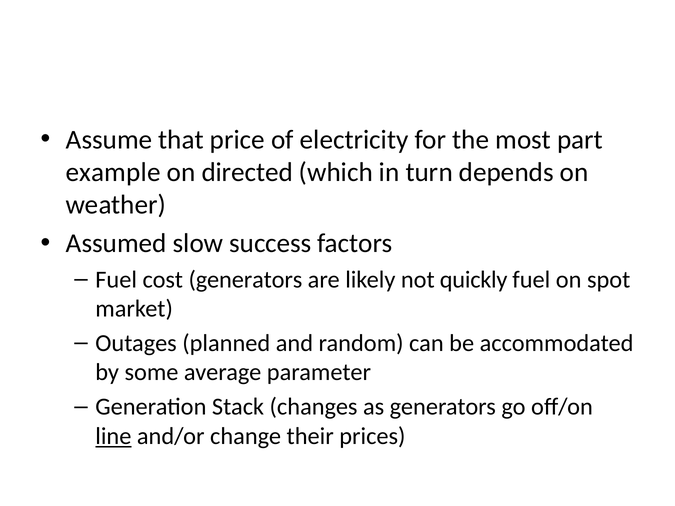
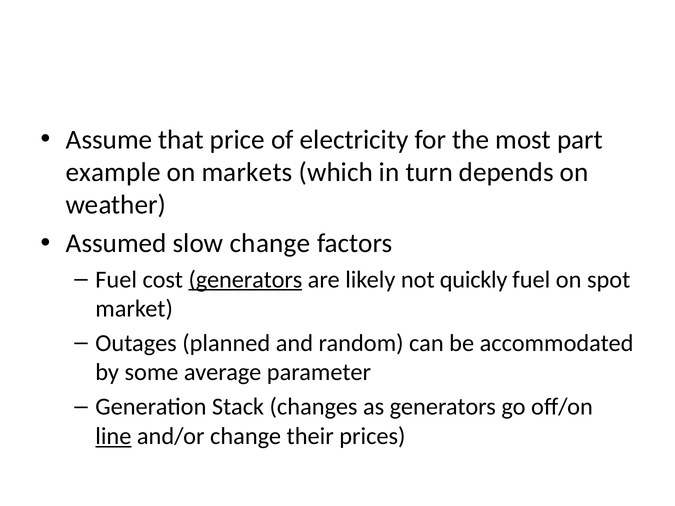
directed: directed -> markets
slow success: success -> change
generators at (245, 280) underline: none -> present
